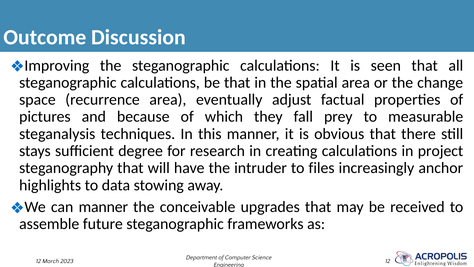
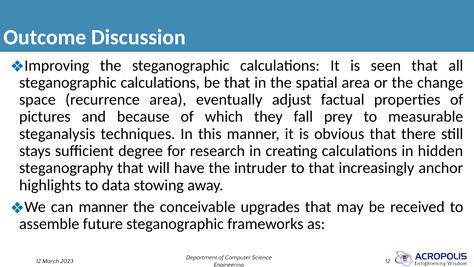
project: project -> hidden
to files: files -> that
